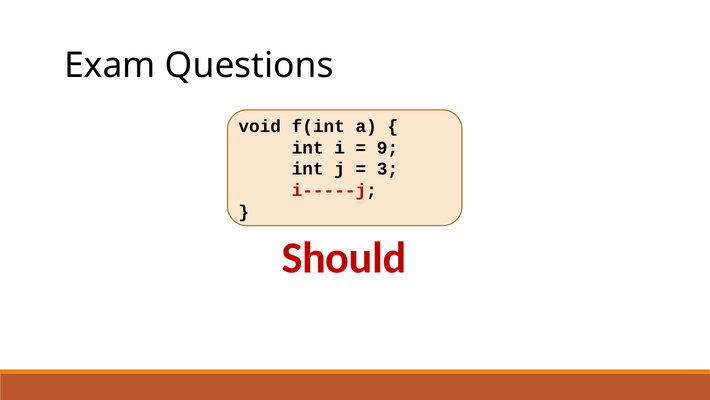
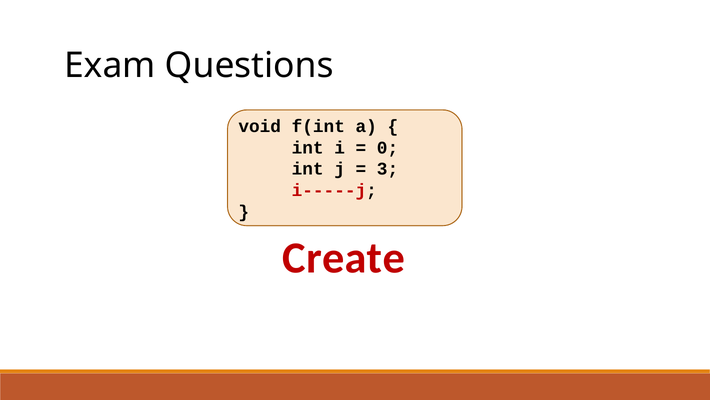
9: 9 -> 0
Should: Should -> Create
